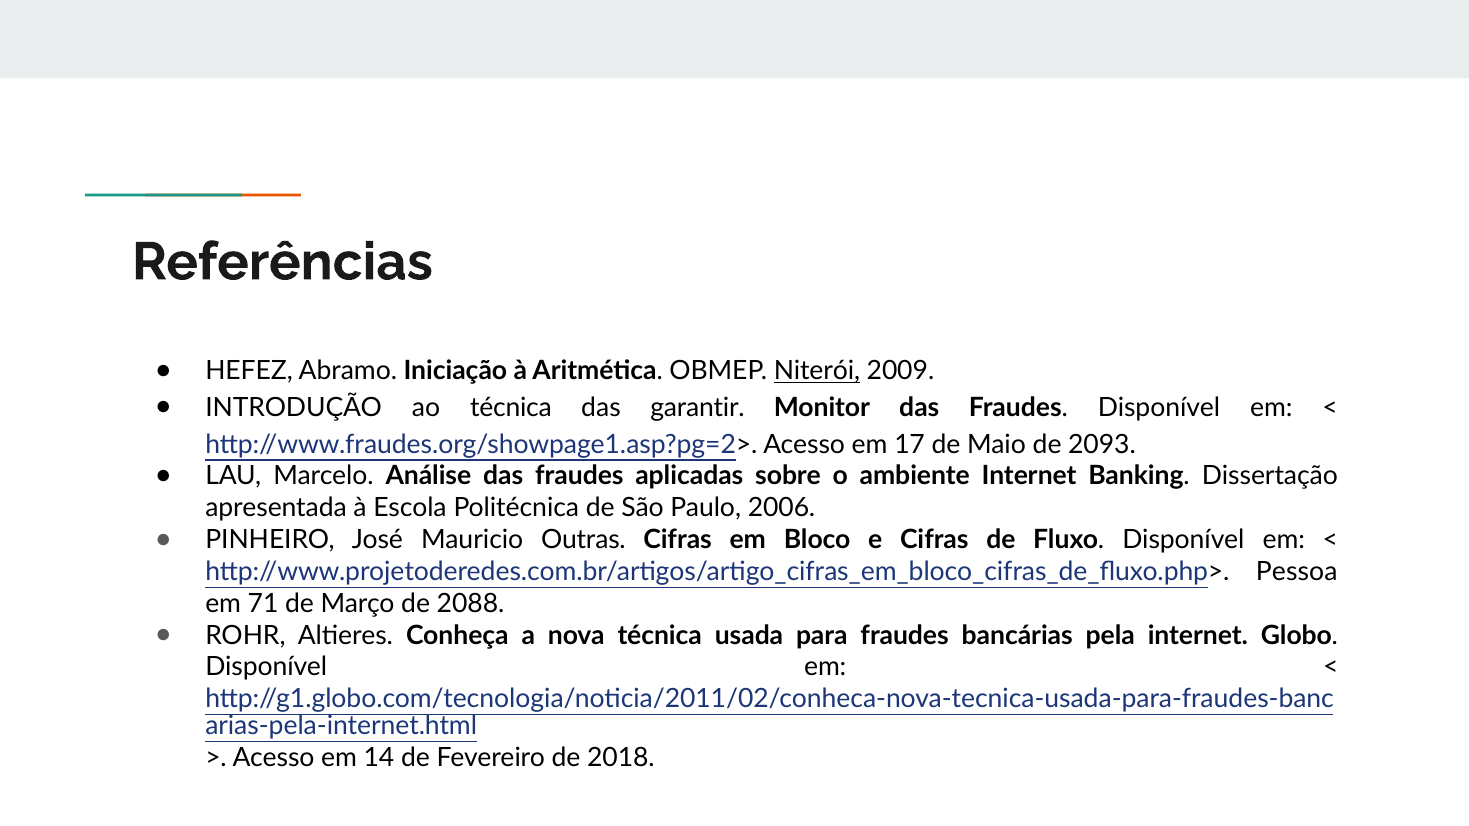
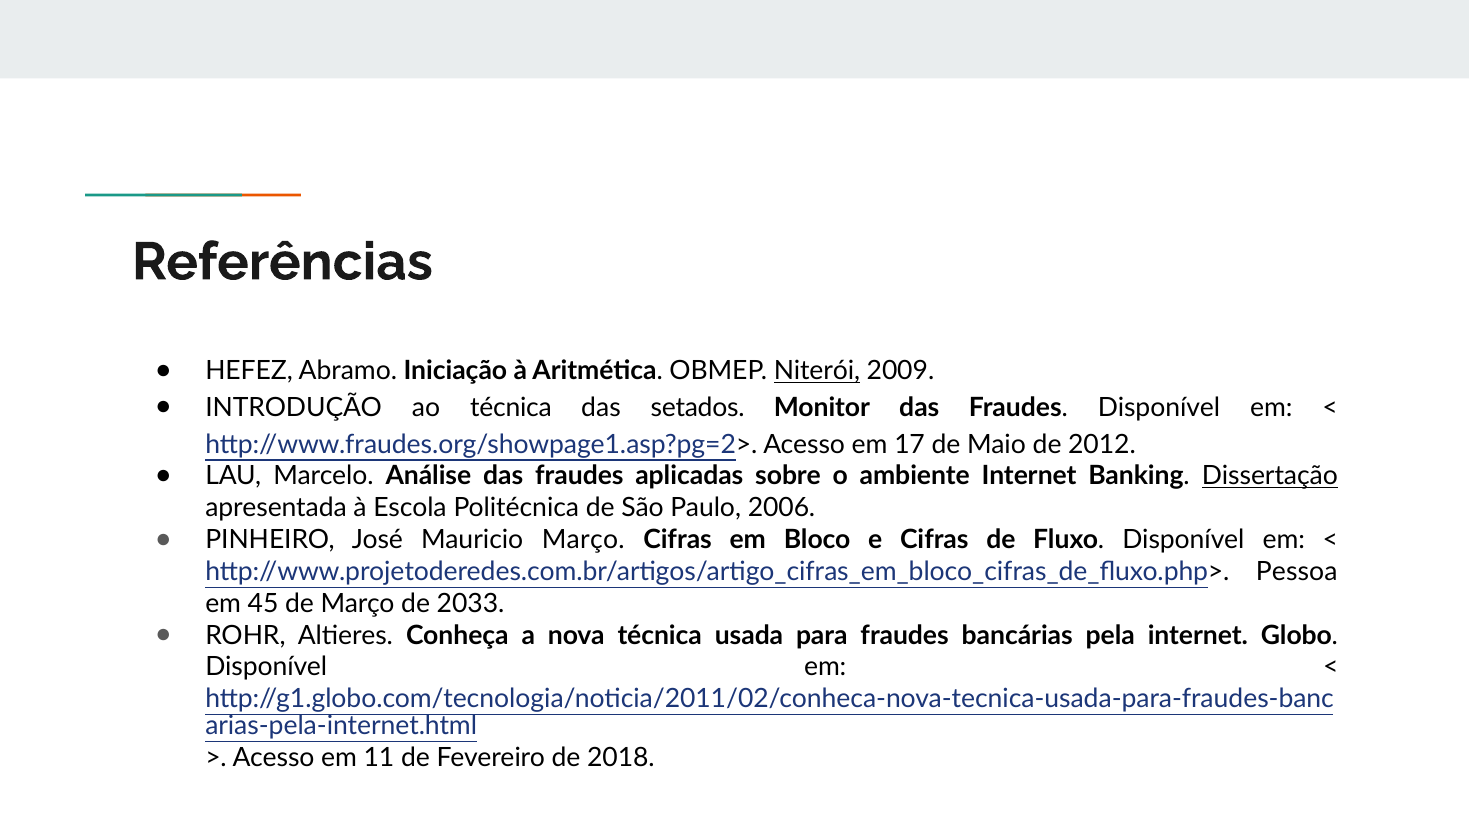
garantir: garantir -> setados
2093: 2093 -> 2012
Dissertação underline: none -> present
Mauricio Outras: Outras -> Março
71: 71 -> 45
2088: 2088 -> 2033
14: 14 -> 11
